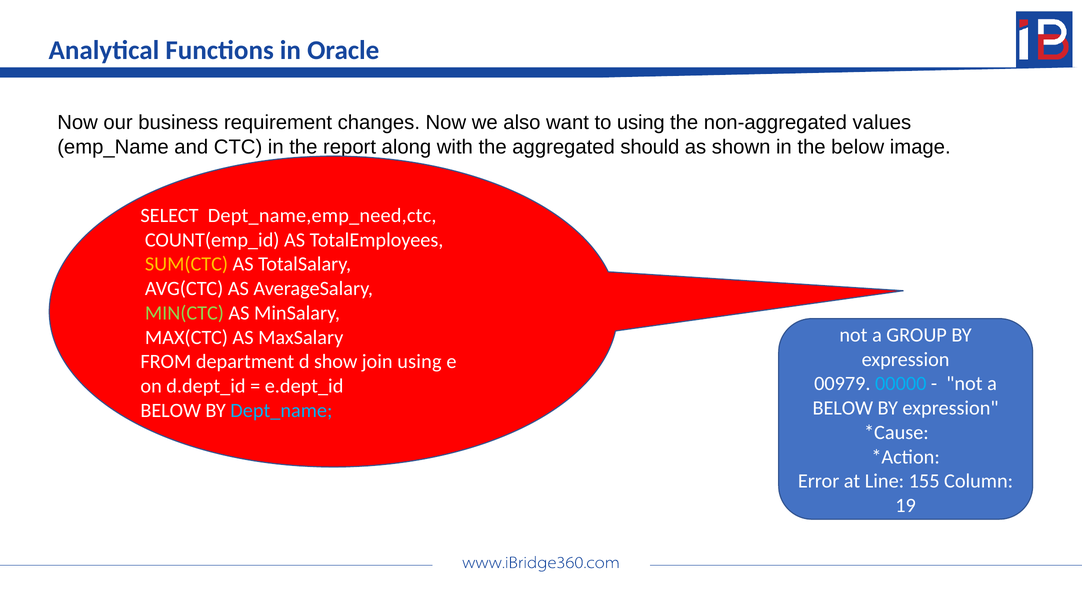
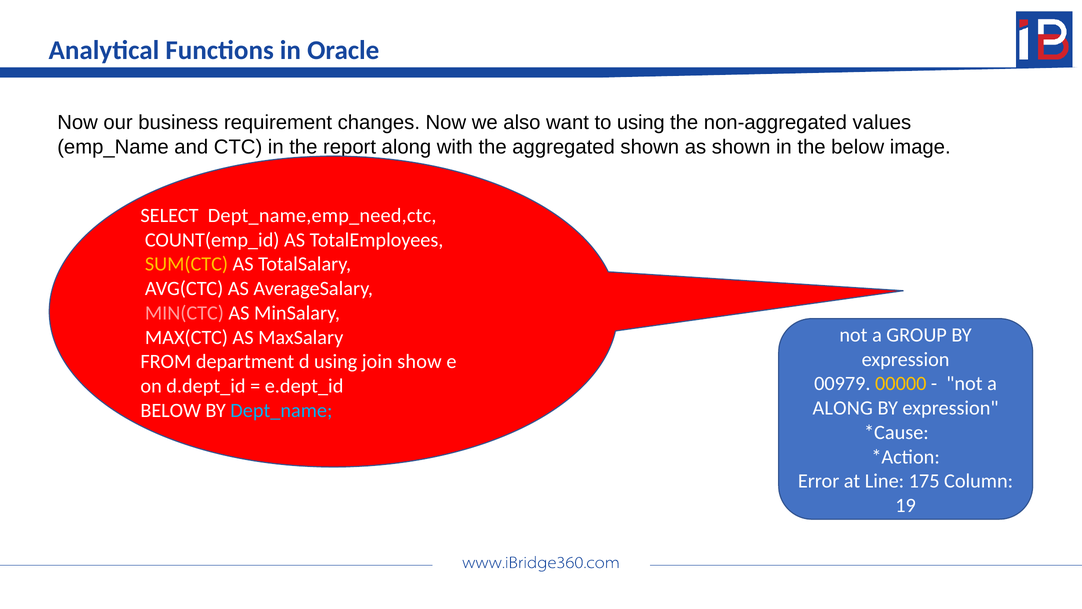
aggregated should: should -> shown
MIN(CTC colour: light green -> pink
d show: show -> using
join using: using -> show
00000 colour: light blue -> yellow
BELOW at (843, 408): BELOW -> ALONG
155: 155 -> 175
